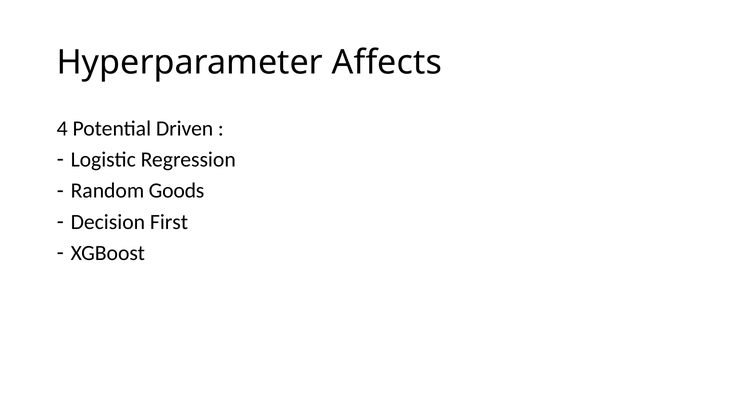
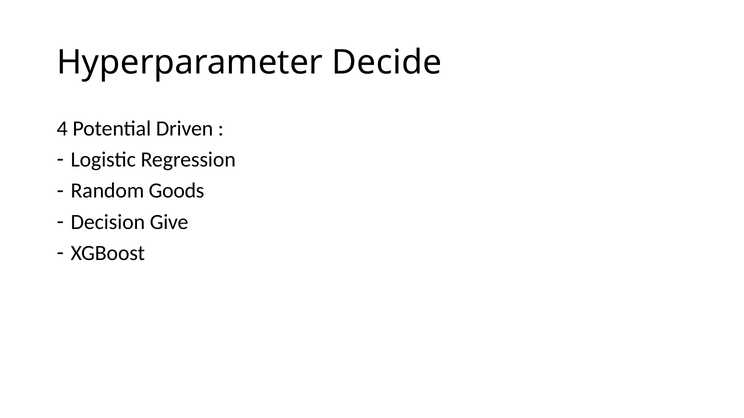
Affects: Affects -> Decide
First: First -> Give
